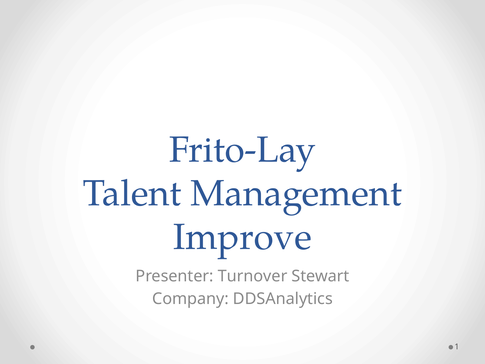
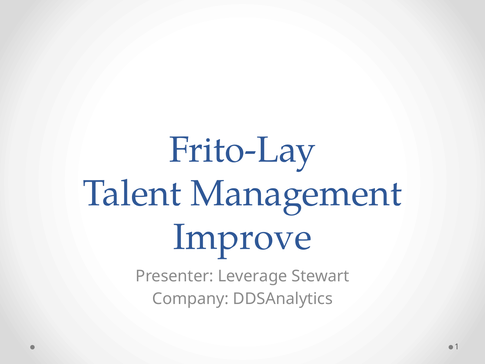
Turnover: Turnover -> Leverage
